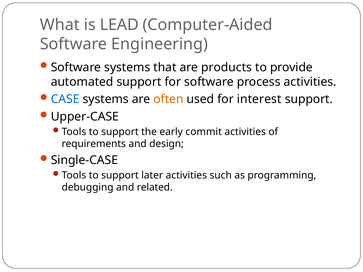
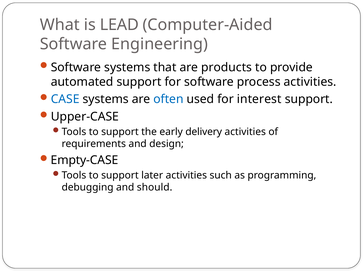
often colour: orange -> blue
commit: commit -> delivery
Single-CASE: Single-CASE -> Empty-CASE
related: related -> should
